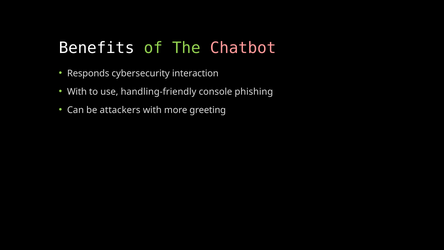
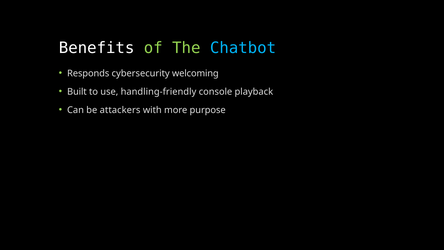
Chatbot colour: pink -> light blue
interaction: interaction -> welcoming
With at (77, 92): With -> Built
phishing: phishing -> playback
greeting: greeting -> purpose
